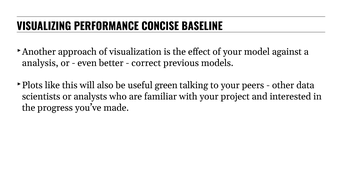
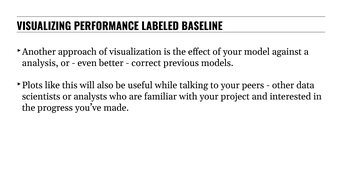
CONCISE: CONCISE -> LABELED
green: green -> while
